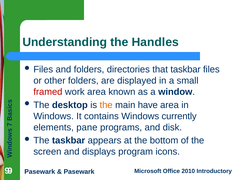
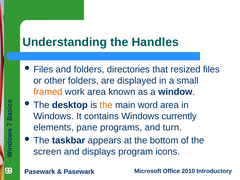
that taskbar: taskbar -> resized
framed colour: red -> orange
have: have -> word
disk: disk -> turn
